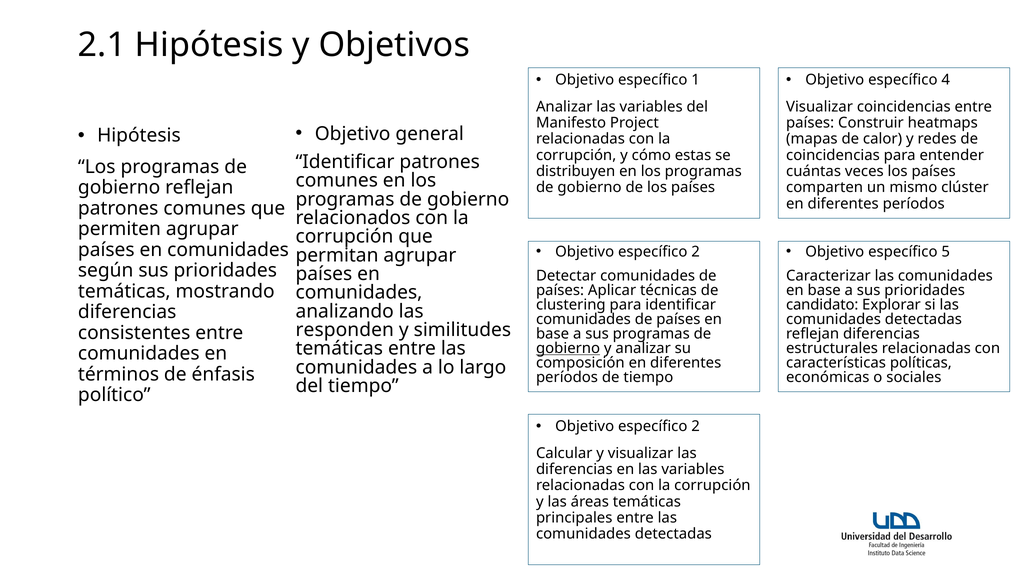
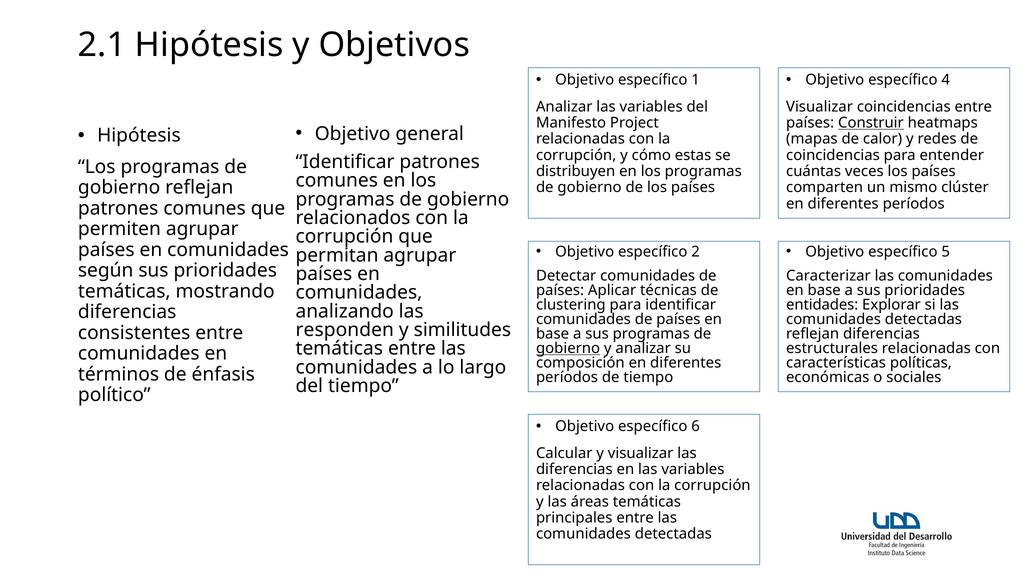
Construir underline: none -> present
candidato: candidato -> entidades
2 at (696, 426): 2 -> 6
